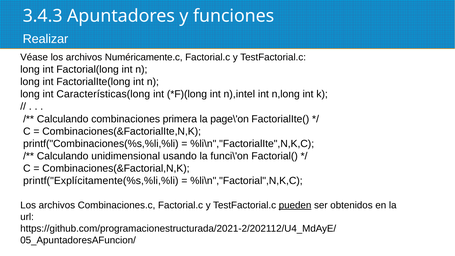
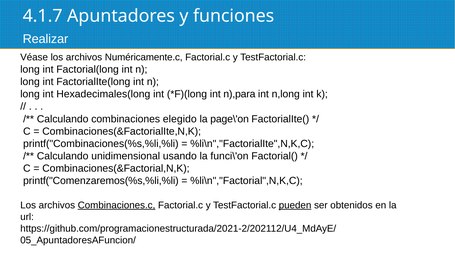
3.4.3: 3.4.3 -> 4.1.7
Características(long: Características(long -> Hexadecimales(long
n),intel: n),intel -> n),para
primera: primera -> elegido
printf("Explícitamente(%s,%li,%li: printf("Explícitamente(%s,%li,%li -> printf("Comenzaremos(%s,%li,%li
Combinaciones.c underline: none -> present
